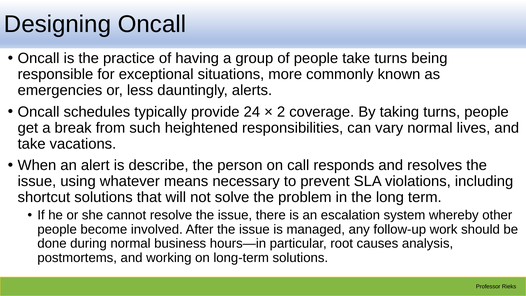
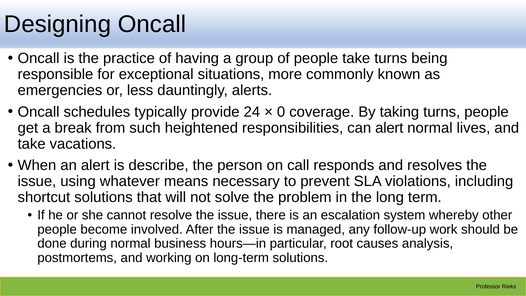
2: 2 -> 0
can vary: vary -> alert
